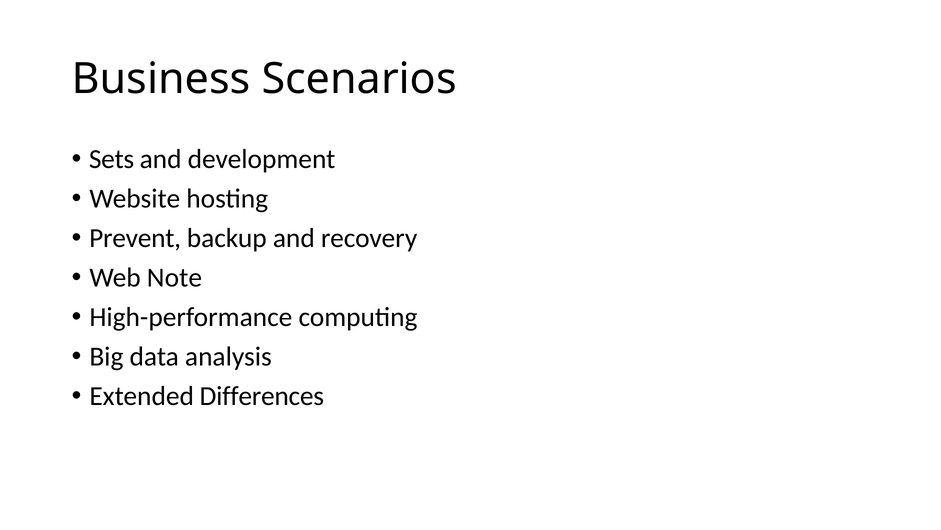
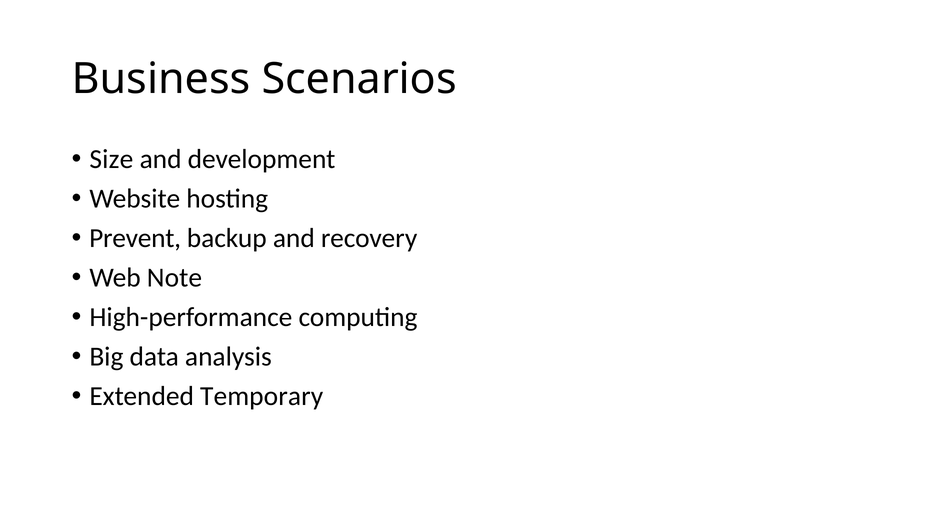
Sets: Sets -> Size
Differences: Differences -> Temporary
